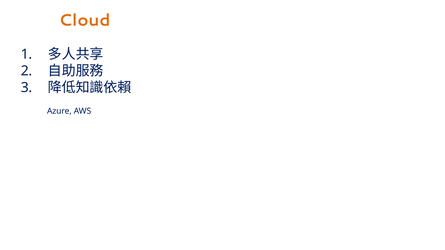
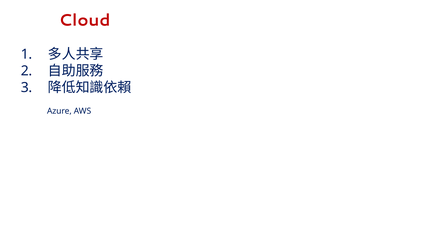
Cloud colour: orange -> red
